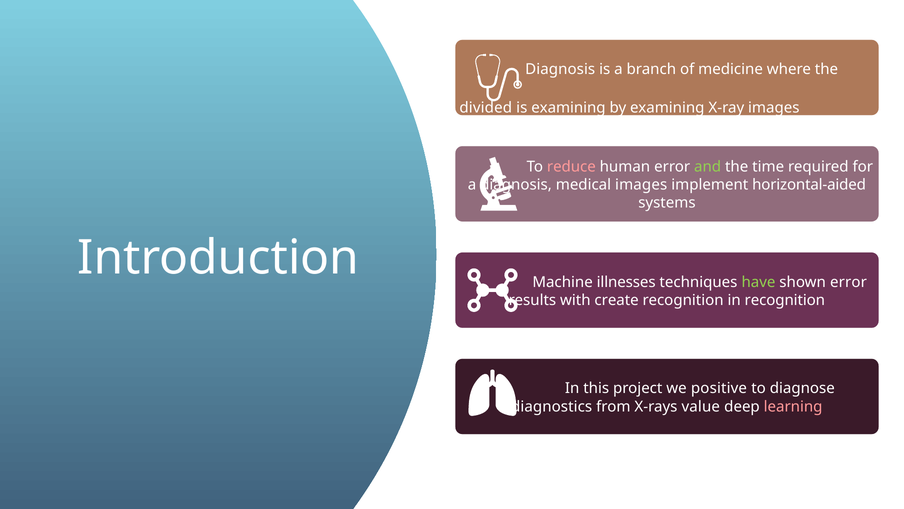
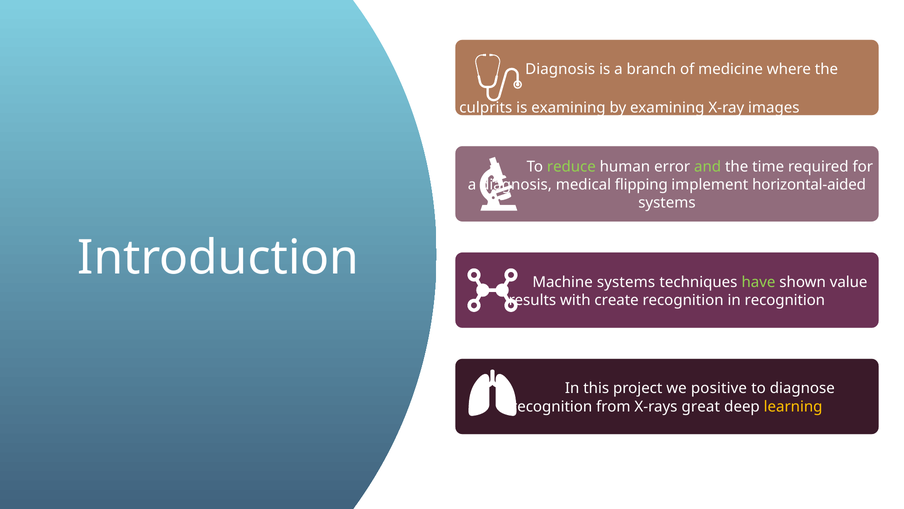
divided: divided -> culprits
reduce colour: pink -> light green
medical images: images -> flipping
Machine illnesses: illnesses -> systems
shown error: error -> value
diagnostics at (552, 406): diagnostics -> recognition
value: value -> great
learning colour: pink -> yellow
